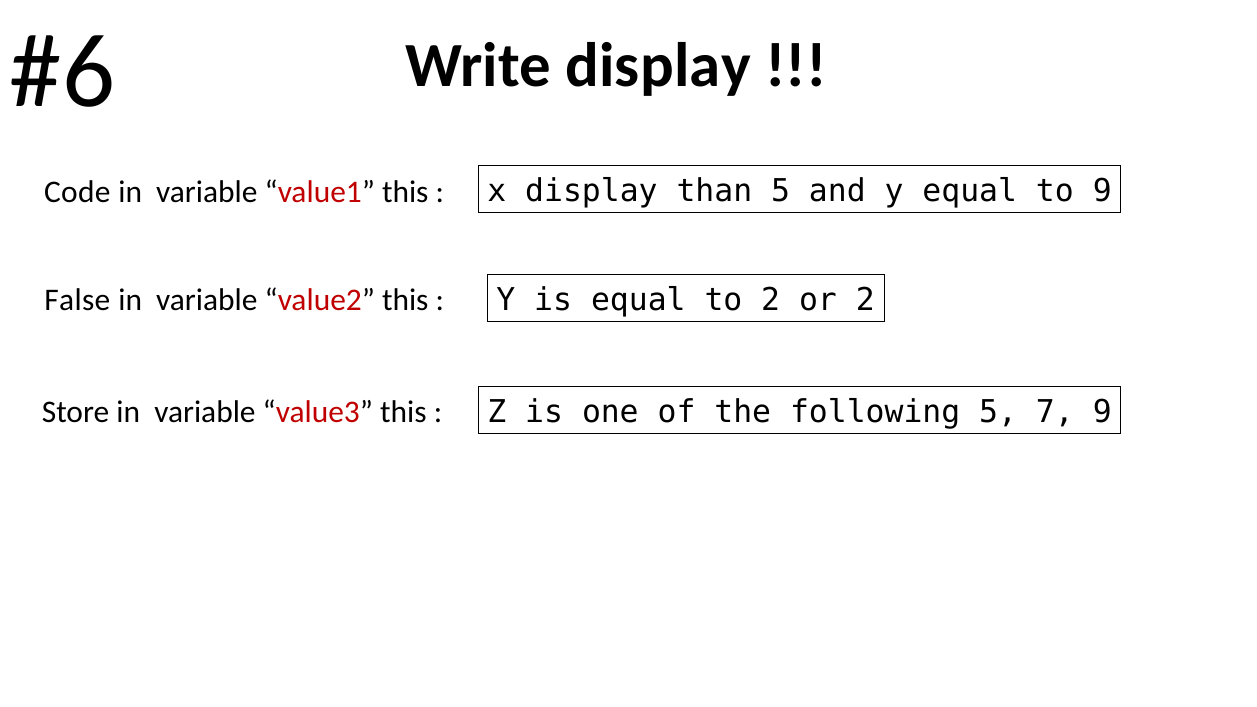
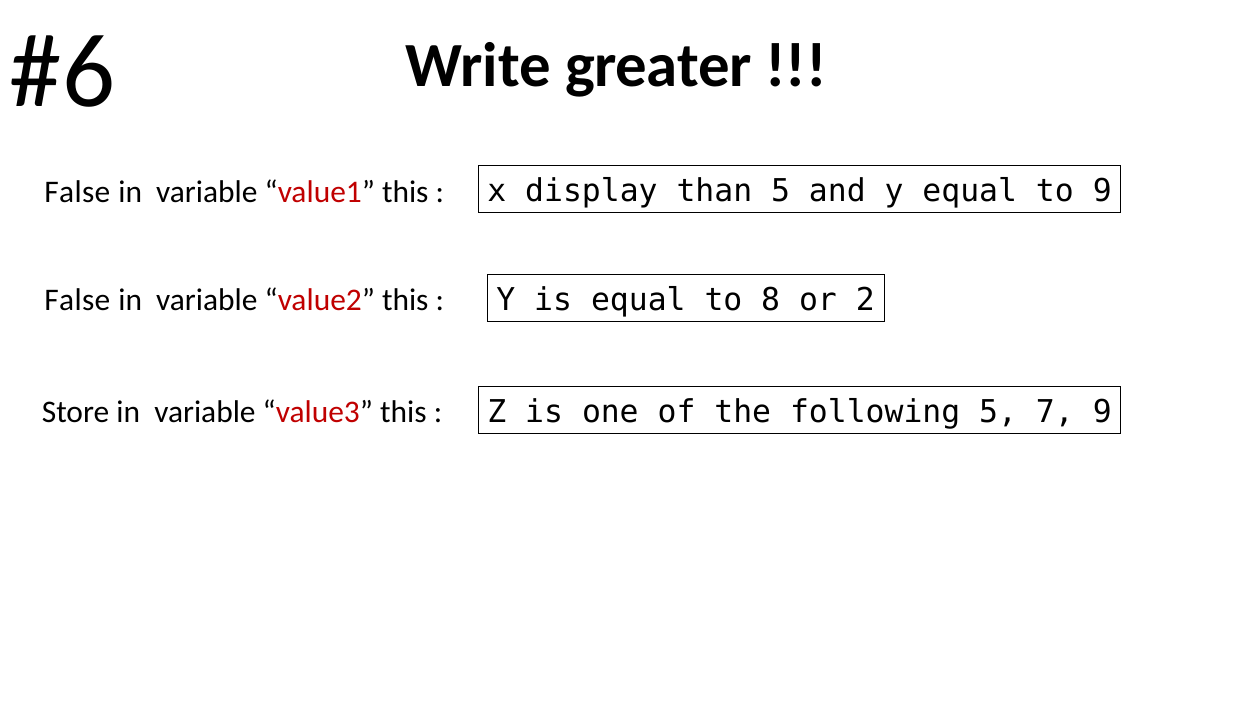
Write display: display -> greater
Code at (77, 192): Code -> False
to 2: 2 -> 8
